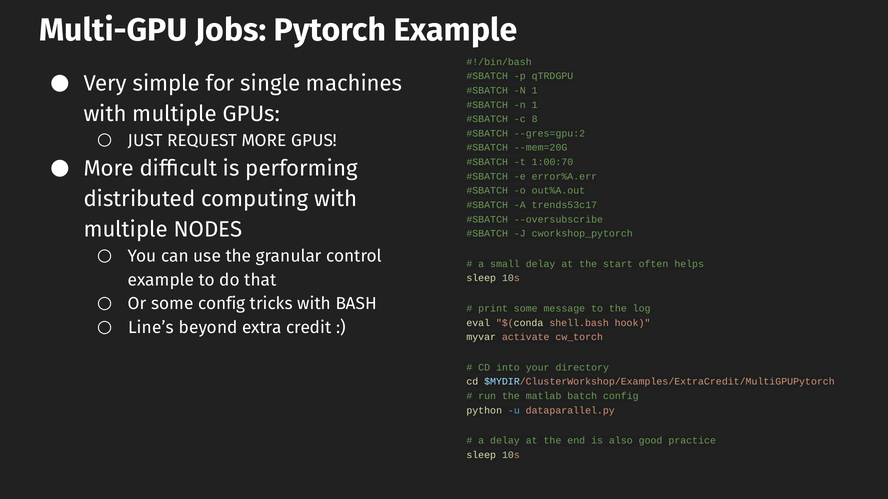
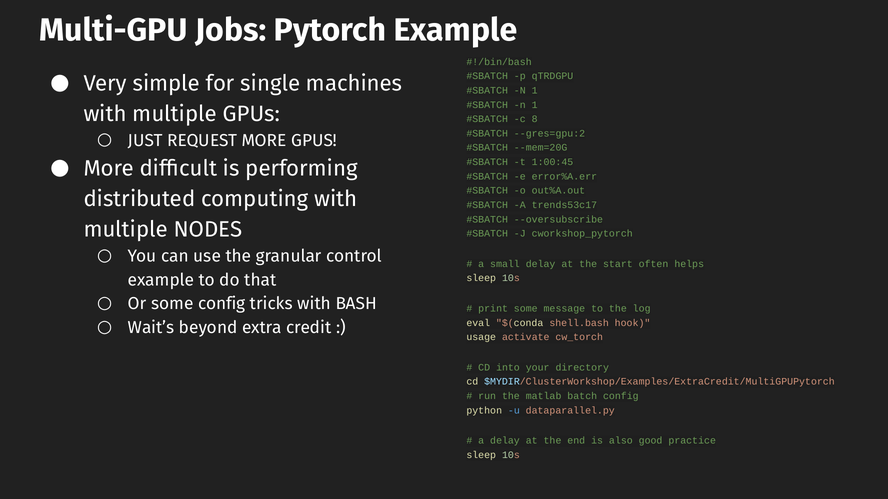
1:00:70: 1:00:70 -> 1:00:45
Line’s: Line’s -> Wait’s
myvar: myvar -> usage
